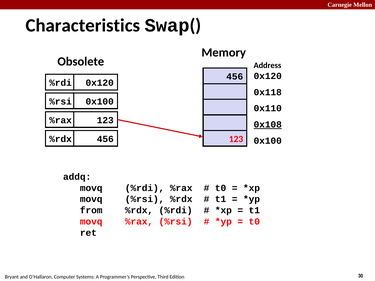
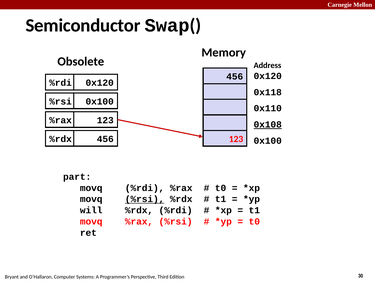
Characteristics: Characteristics -> Semiconductor
addq: addq -> part
%rsi at (145, 199) underline: none -> present
from: from -> will
